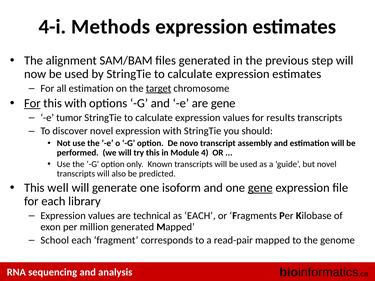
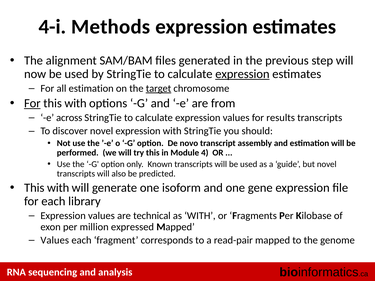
expression at (242, 74) underline: none -> present
are gene: gene -> from
tumor: tumor -> across
well at (58, 188): well -> with
gene at (260, 188) underline: present -> none
as EACH: EACH -> WITH
million generated: generated -> expressed
School at (55, 240): School -> Values
